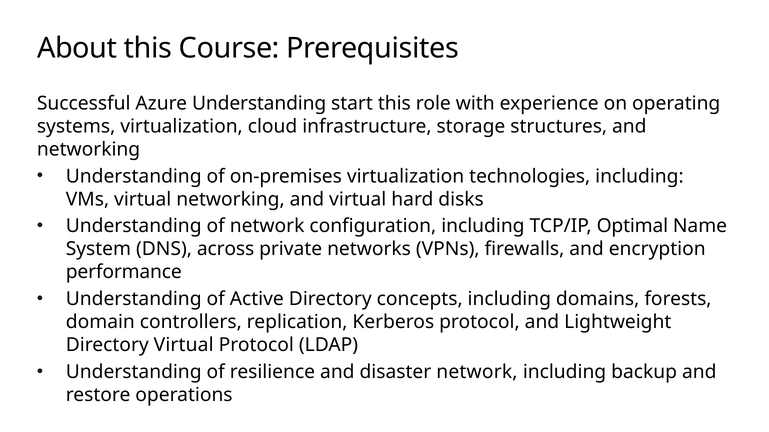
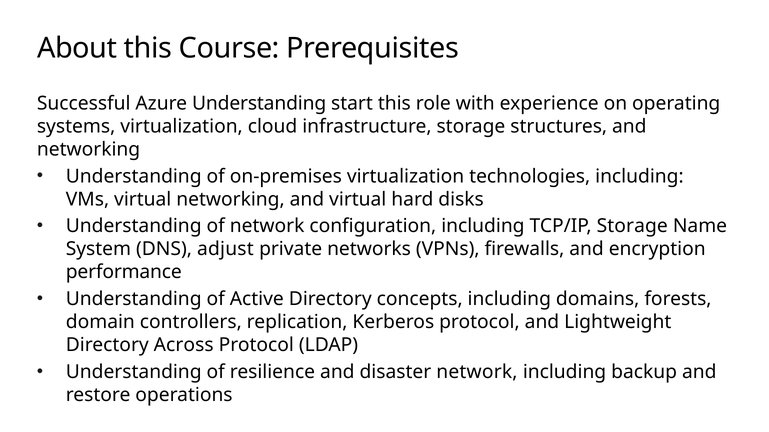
TCP/IP Optimal: Optimal -> Storage
across: across -> adjust
Directory Virtual: Virtual -> Across
